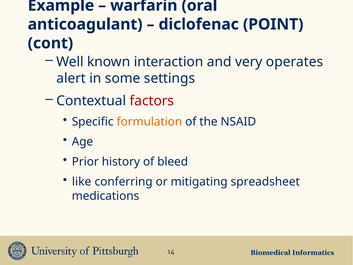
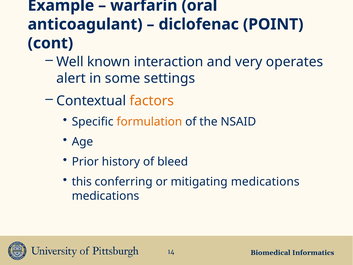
factors colour: red -> orange
like: like -> this
mitigating spreadsheet: spreadsheet -> medications
